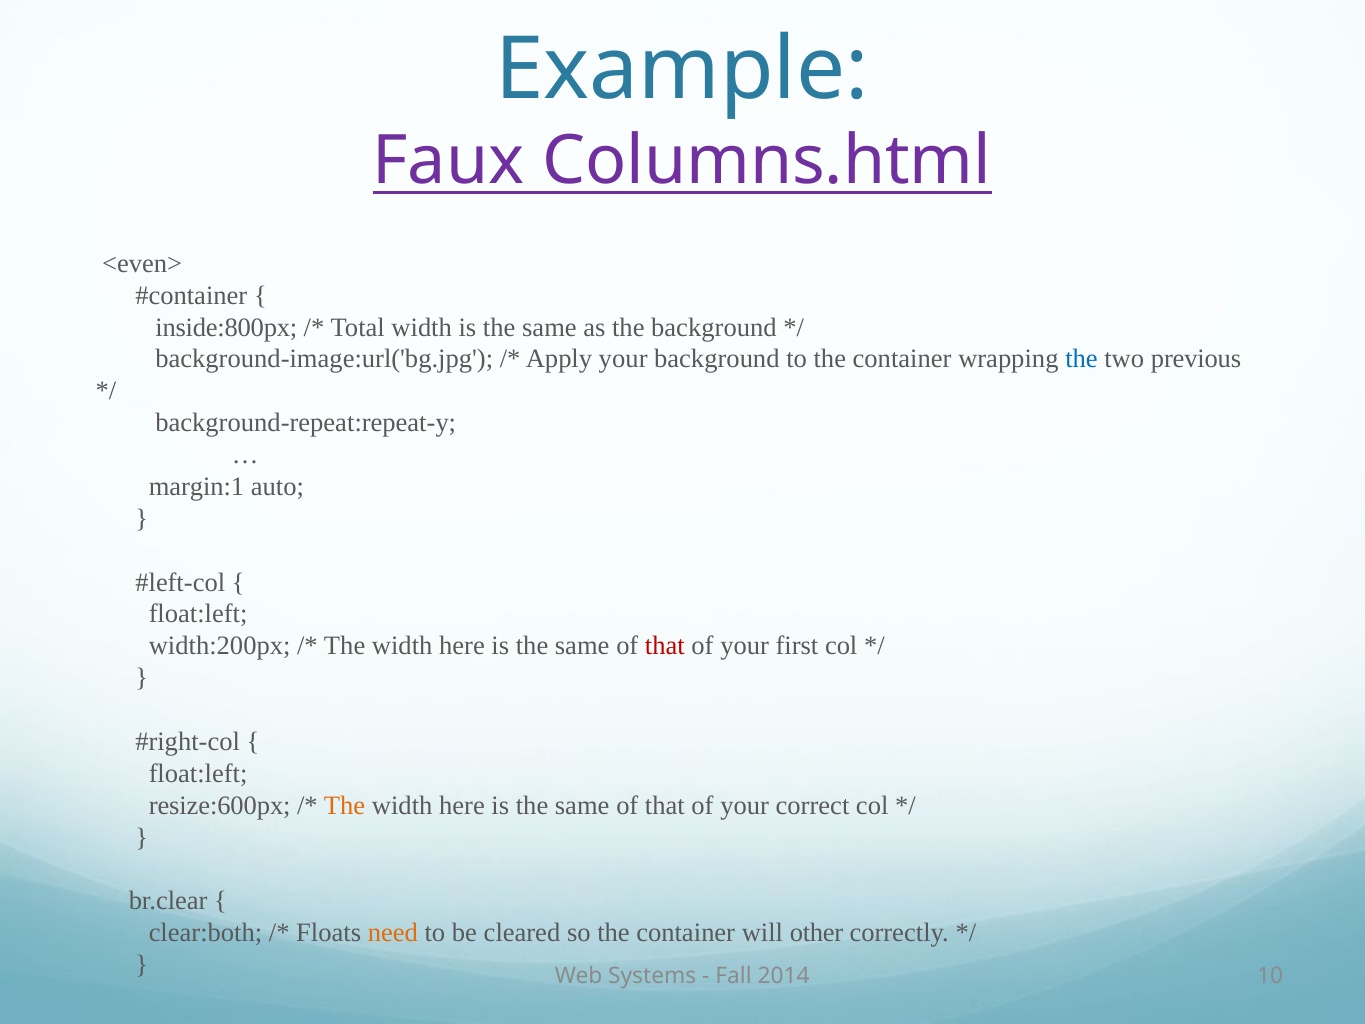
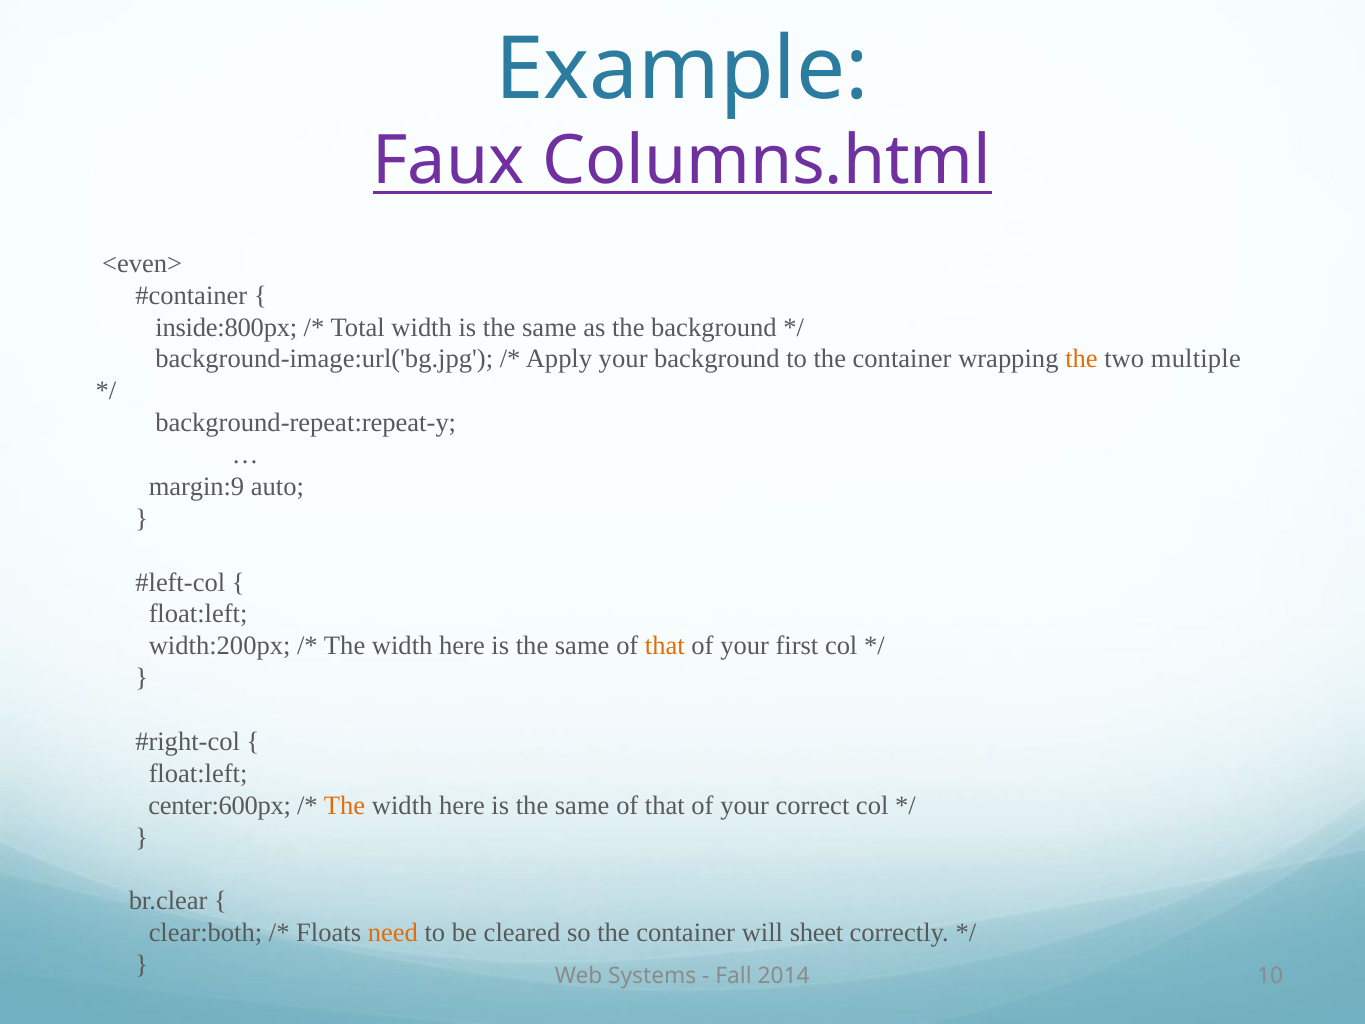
the at (1081, 359) colour: blue -> orange
previous: previous -> multiple
margin:1: margin:1 -> margin:9
that at (665, 646) colour: red -> orange
resize:600px: resize:600px -> center:600px
other: other -> sheet
